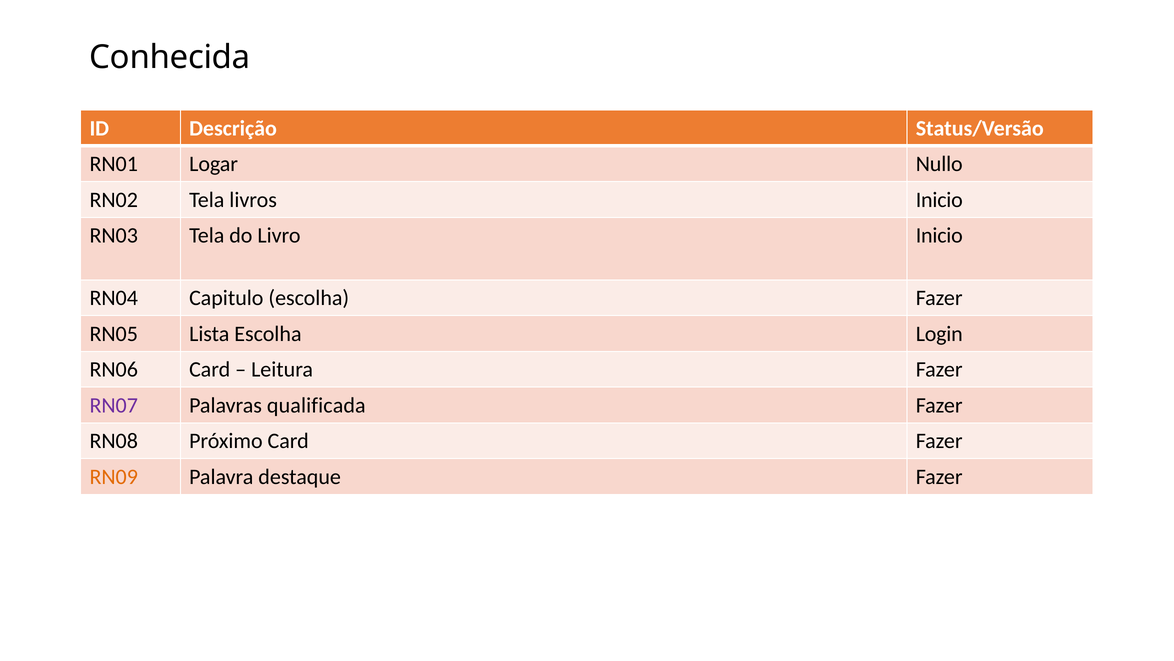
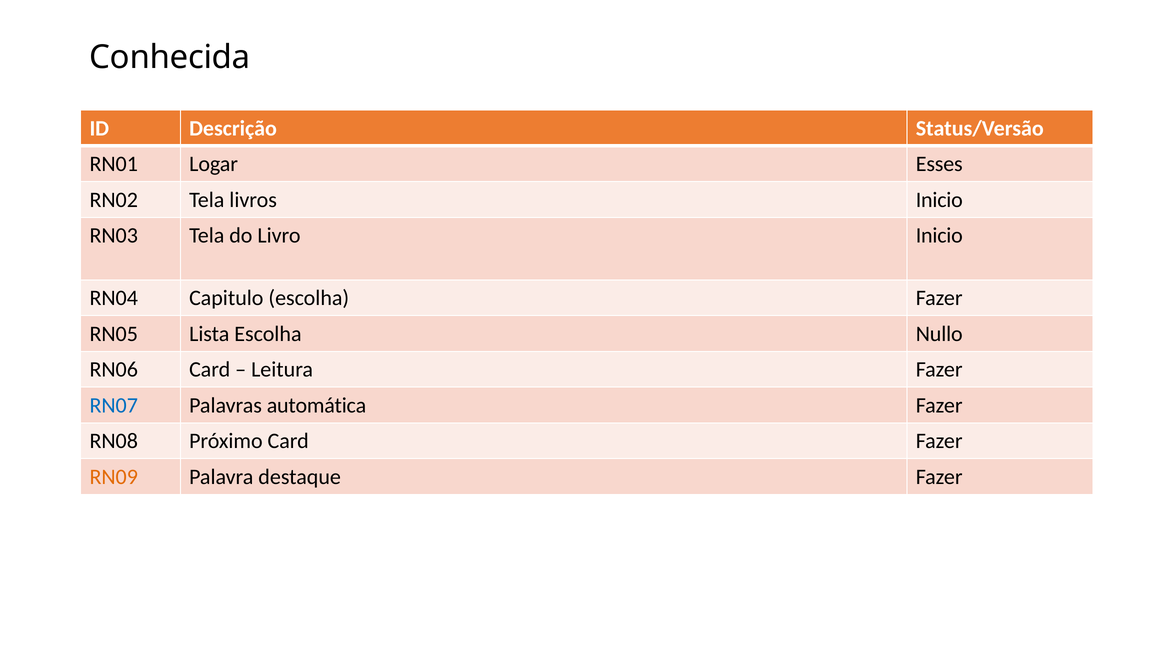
Nullo: Nullo -> Esses
Login: Login -> Nullo
RN07 colour: purple -> blue
qualificada: qualificada -> automática
